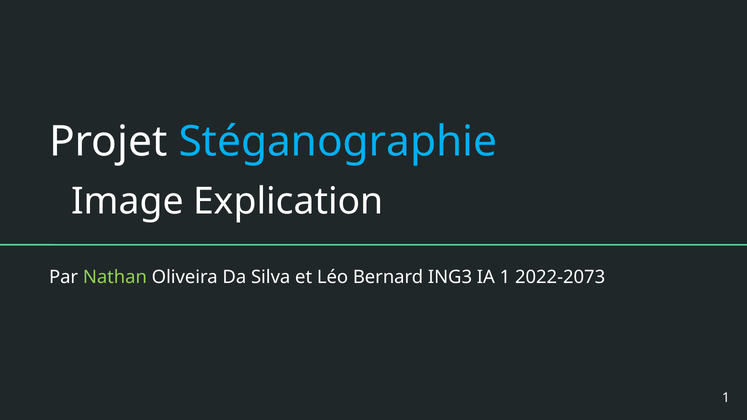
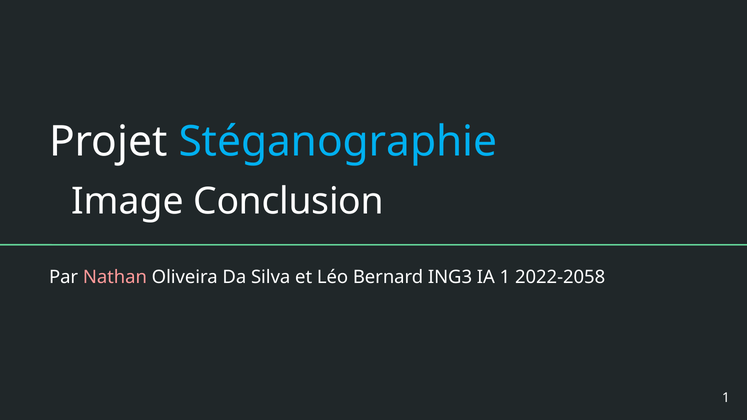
Explication: Explication -> Conclusion
Nathan colour: light green -> pink
2022-2073: 2022-2073 -> 2022-2058
